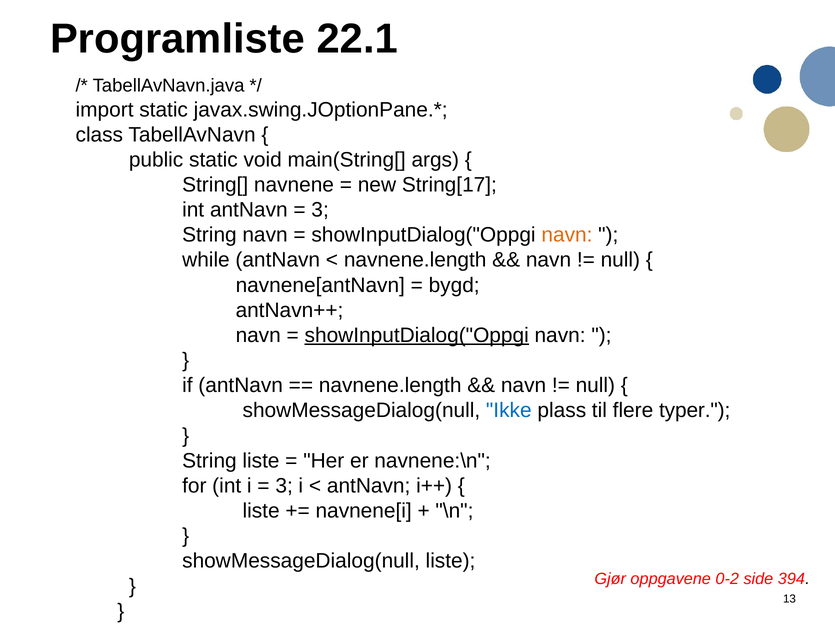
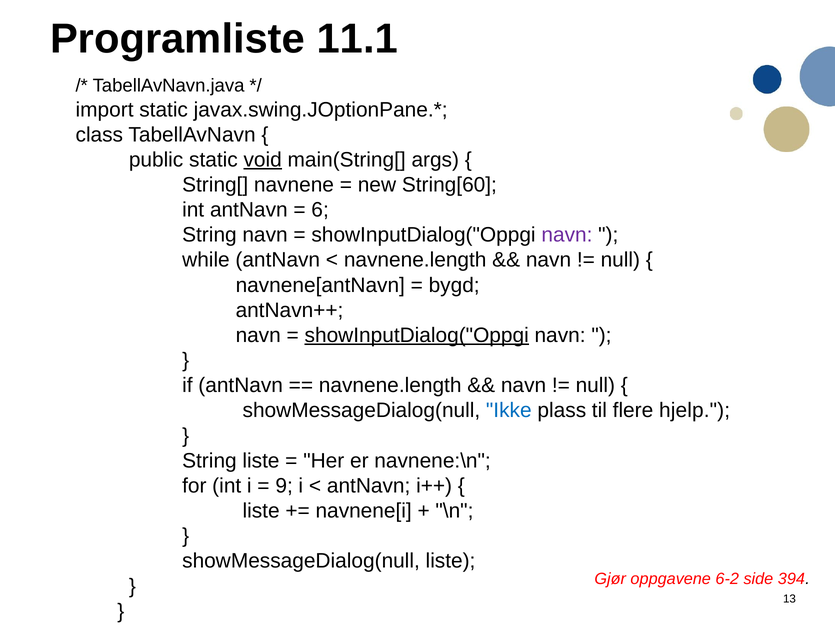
22.1: 22.1 -> 11.1
void underline: none -> present
String[17: String[17 -> String[60
3 at (320, 210): 3 -> 6
navn at (567, 235) colour: orange -> purple
typer: typer -> hjelp
3 at (284, 485): 3 -> 9
0-2: 0-2 -> 6-2
